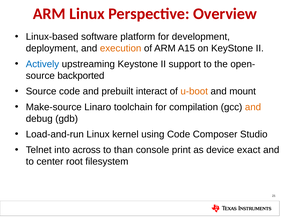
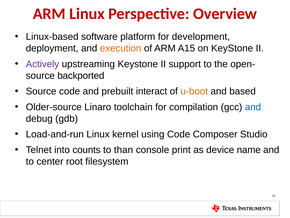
Actively colour: blue -> purple
mount: mount -> based
Make-source: Make-source -> Older-source
and at (253, 107) colour: orange -> blue
across: across -> counts
exact: exact -> name
